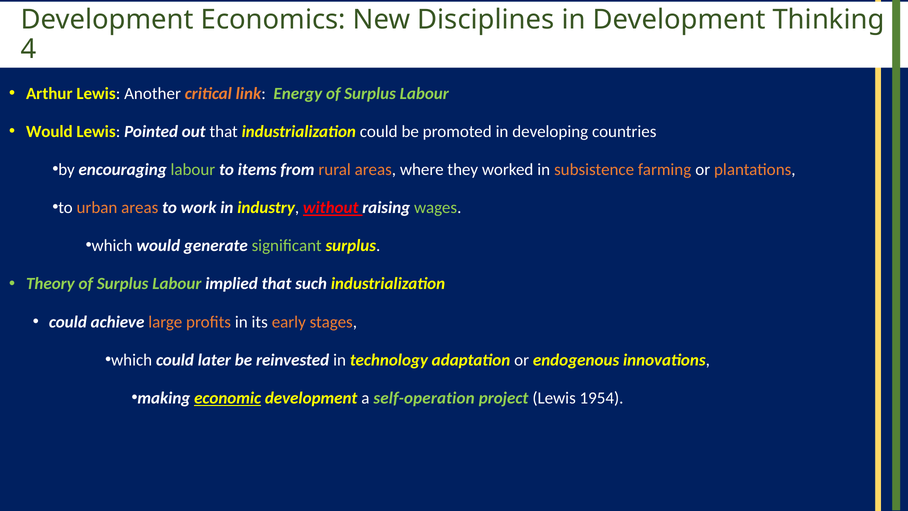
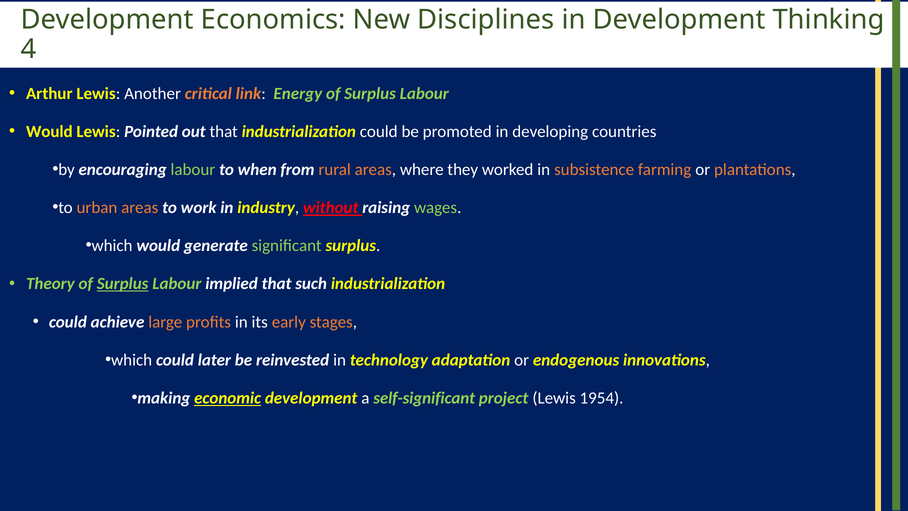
items: items -> when
Surplus at (123, 284) underline: none -> present
self-operation: self-operation -> self-significant
